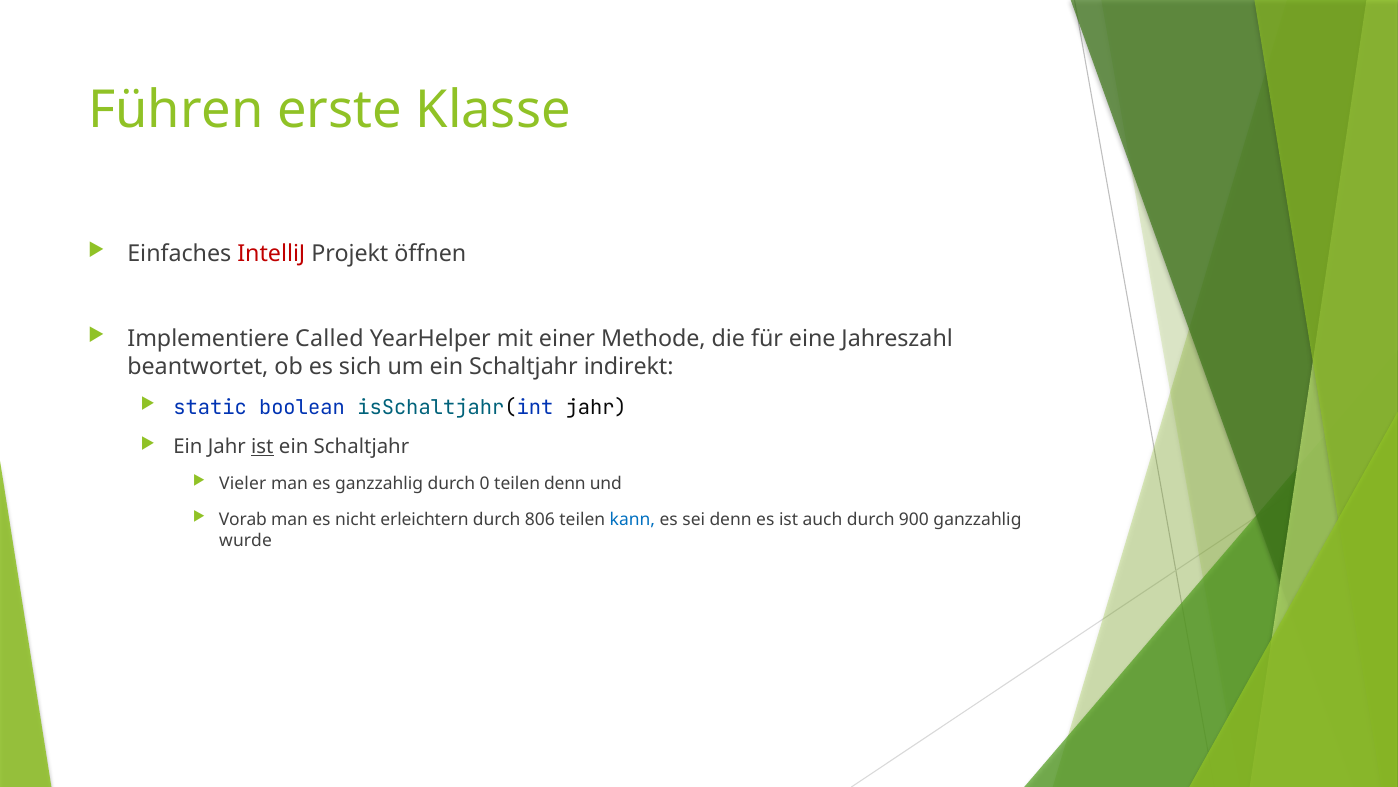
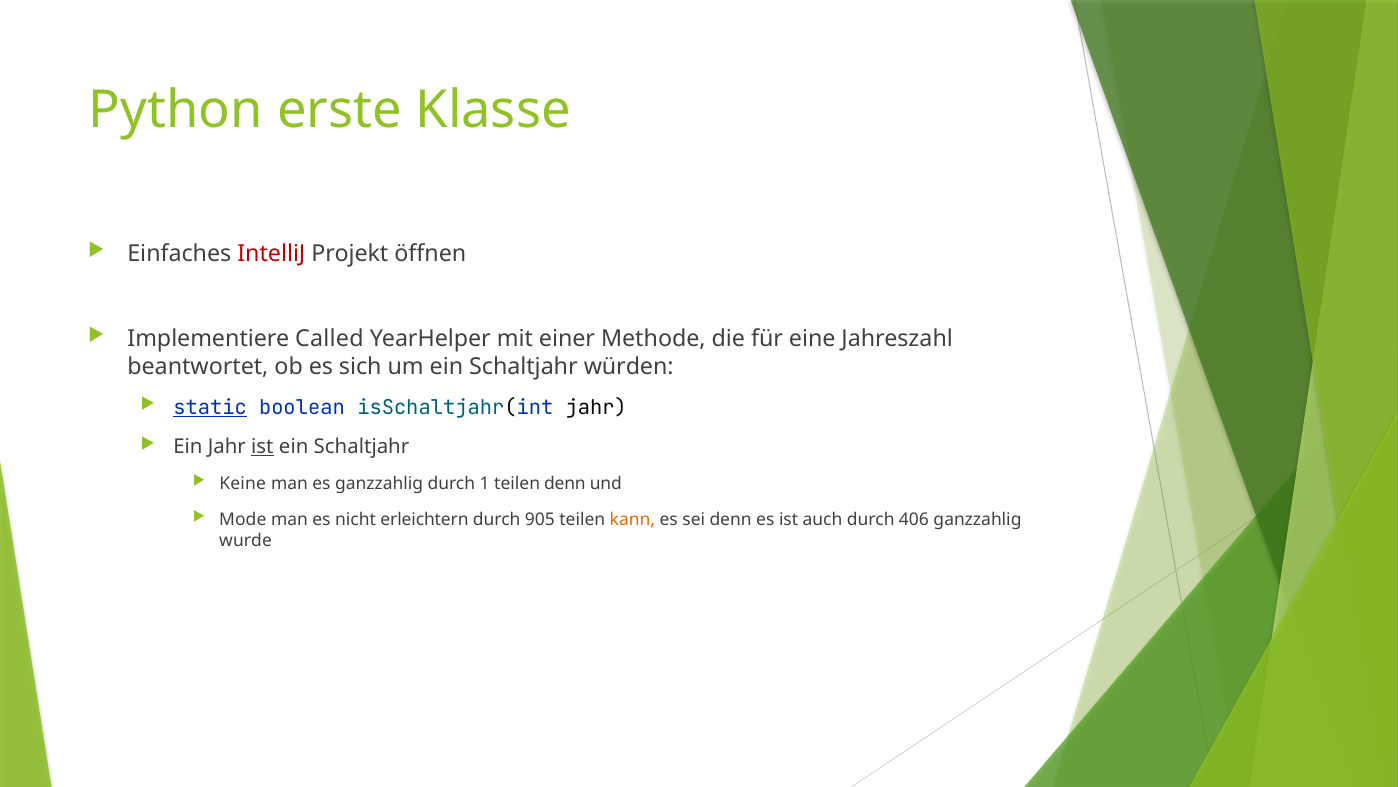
Führen: Führen -> Python
indirekt: indirekt -> würden
static underline: none -> present
Vieler: Vieler -> Keine
0: 0 -> 1
Vorab: Vorab -> Mode
806: 806 -> 905
kann colour: blue -> orange
900: 900 -> 406
